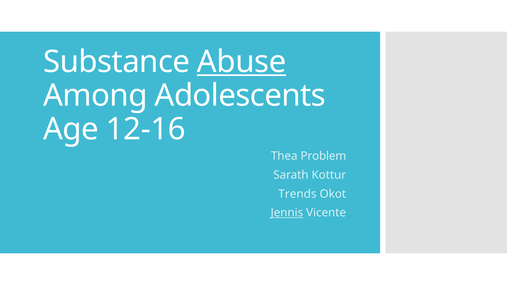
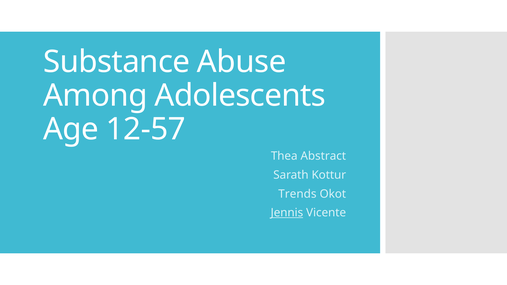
Abuse underline: present -> none
12-16: 12-16 -> 12-57
Problem: Problem -> Abstract
